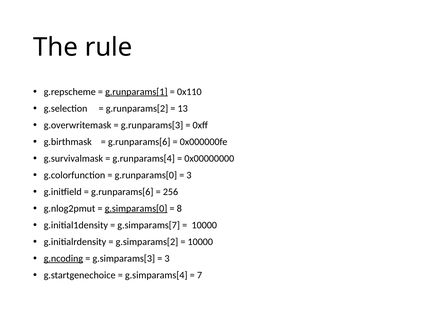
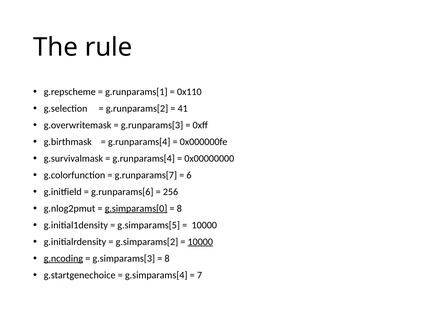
g.runparams[1 underline: present -> none
13: 13 -> 41
g.runparams[6 at (139, 142): g.runparams[6 -> g.runparams[4
g.runparams[0: g.runparams[0 -> g.runparams[7
3 at (189, 175): 3 -> 6
g.simparams[7: g.simparams[7 -> g.simparams[5
10000 at (200, 241) underline: none -> present
3 at (167, 258): 3 -> 8
